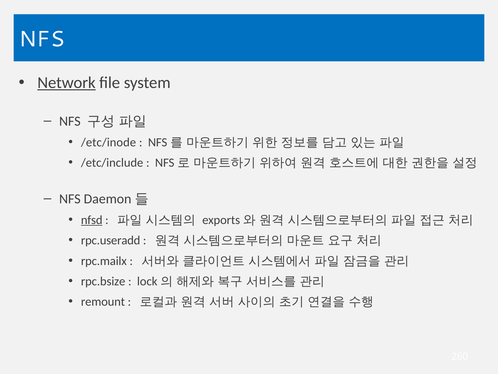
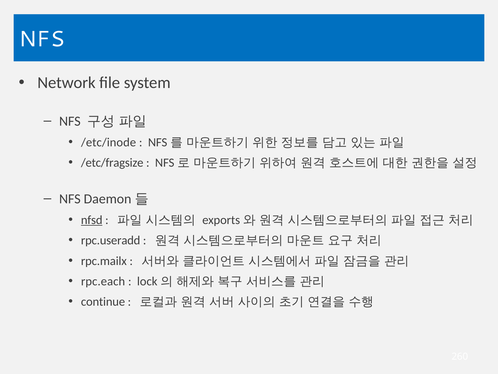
Network underline: present -> none
/etc/include: /etc/include -> /etc/fragsize
rpc.bsize: rpc.bsize -> rpc.each
remount: remount -> continue
